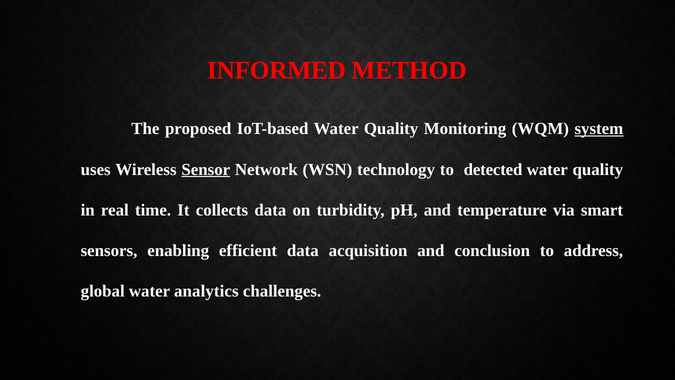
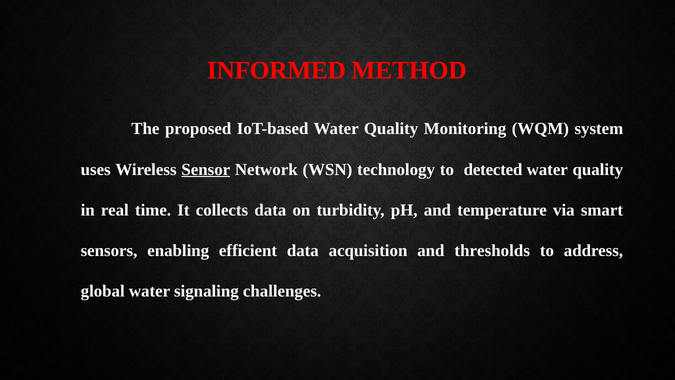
system underline: present -> none
conclusion: conclusion -> thresholds
analytics: analytics -> signaling
